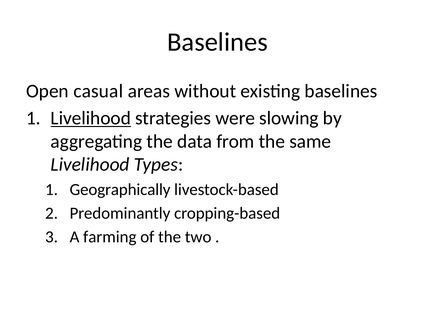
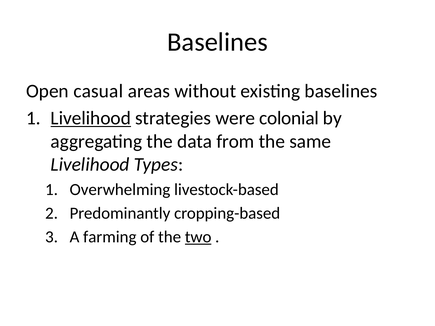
slowing: slowing -> colonial
Geographically: Geographically -> Overwhelming
two underline: none -> present
